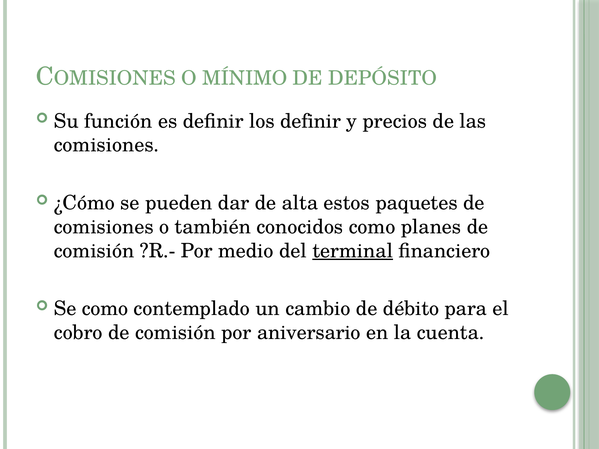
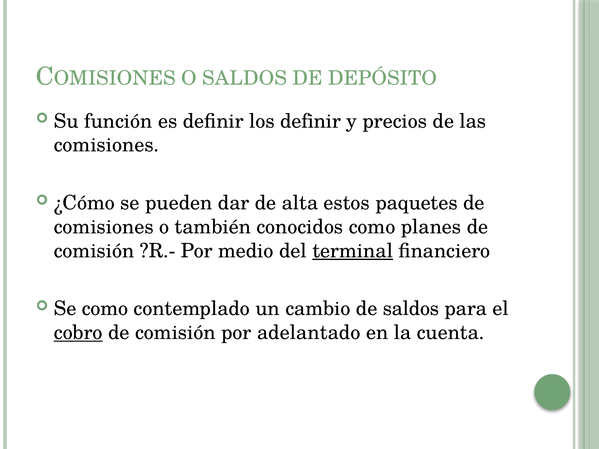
O MÍNIMO: MÍNIMO -> SALDOS
de débito: débito -> saldos
cobro underline: none -> present
aniversario: aniversario -> adelantado
